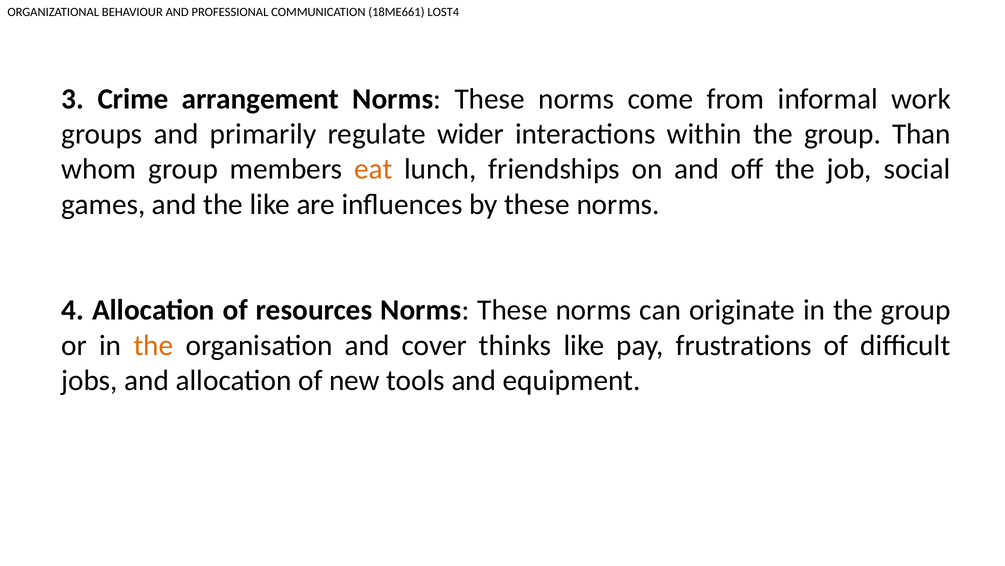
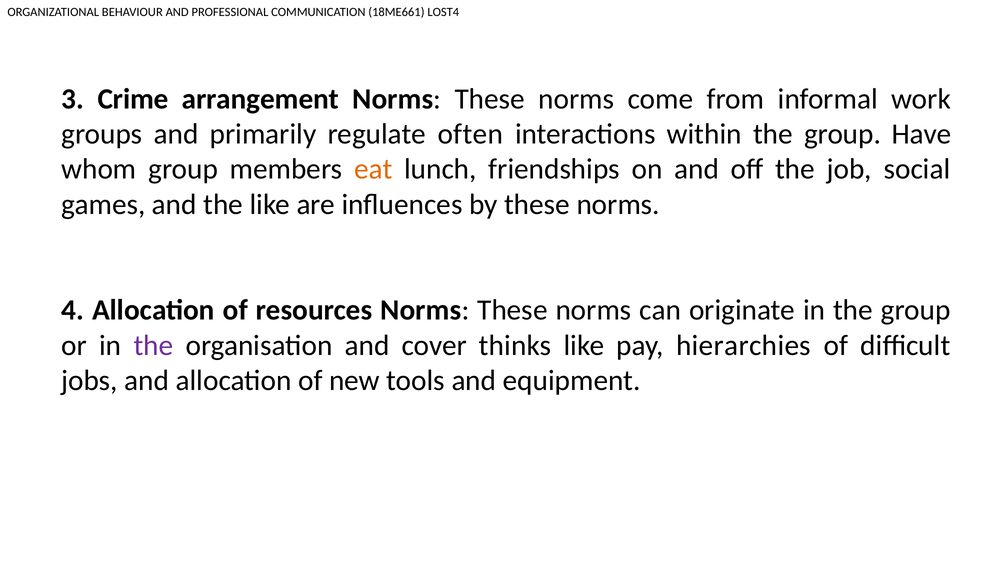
wider: wider -> often
Than: Than -> Have
the at (153, 345) colour: orange -> purple
frustrations: frustrations -> hierarchies
